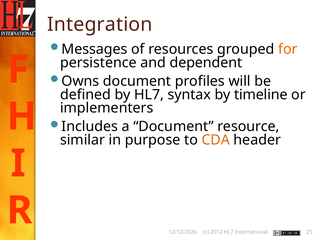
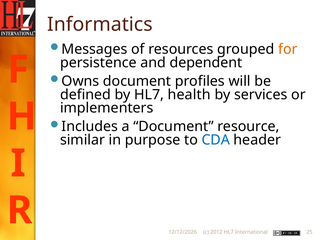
Integration: Integration -> Informatics
syntax: syntax -> health
timeline: timeline -> services
CDA colour: orange -> blue
